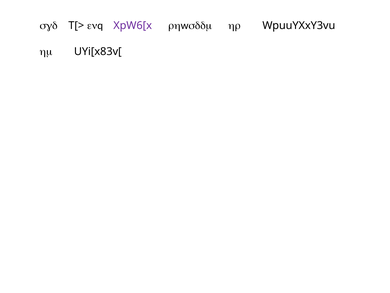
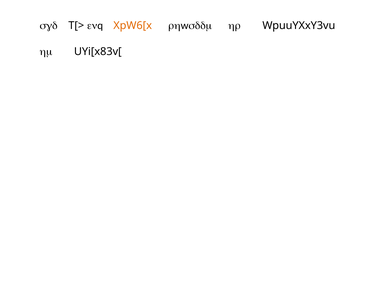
XpW6[x colour: purple -> orange
